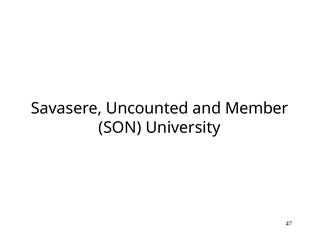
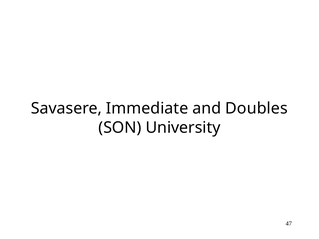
Uncounted: Uncounted -> Immediate
Member: Member -> Doubles
